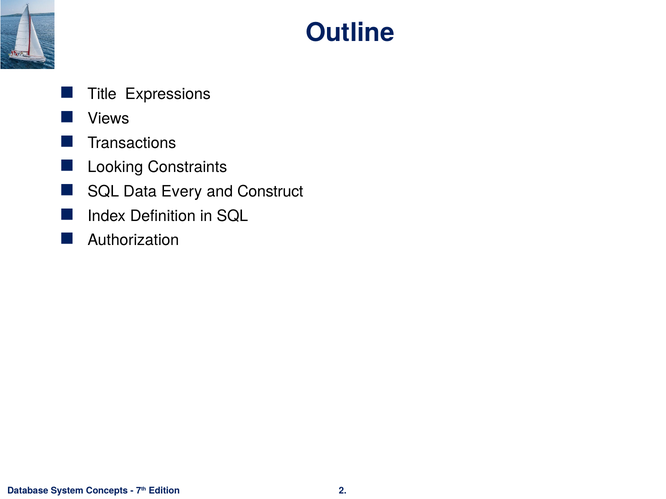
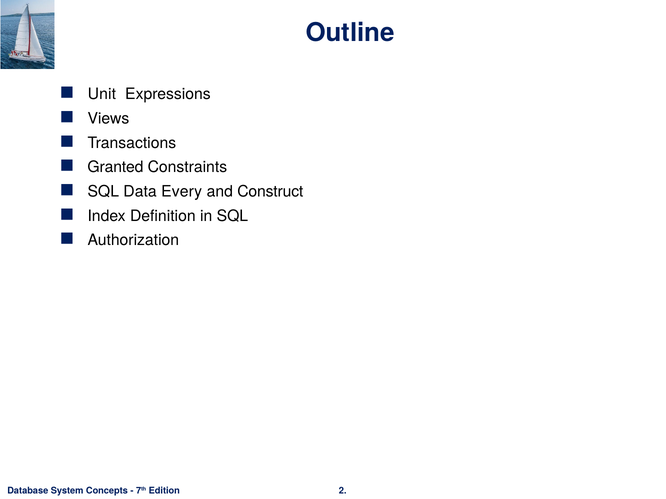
Title: Title -> Unit
Looking: Looking -> Granted
